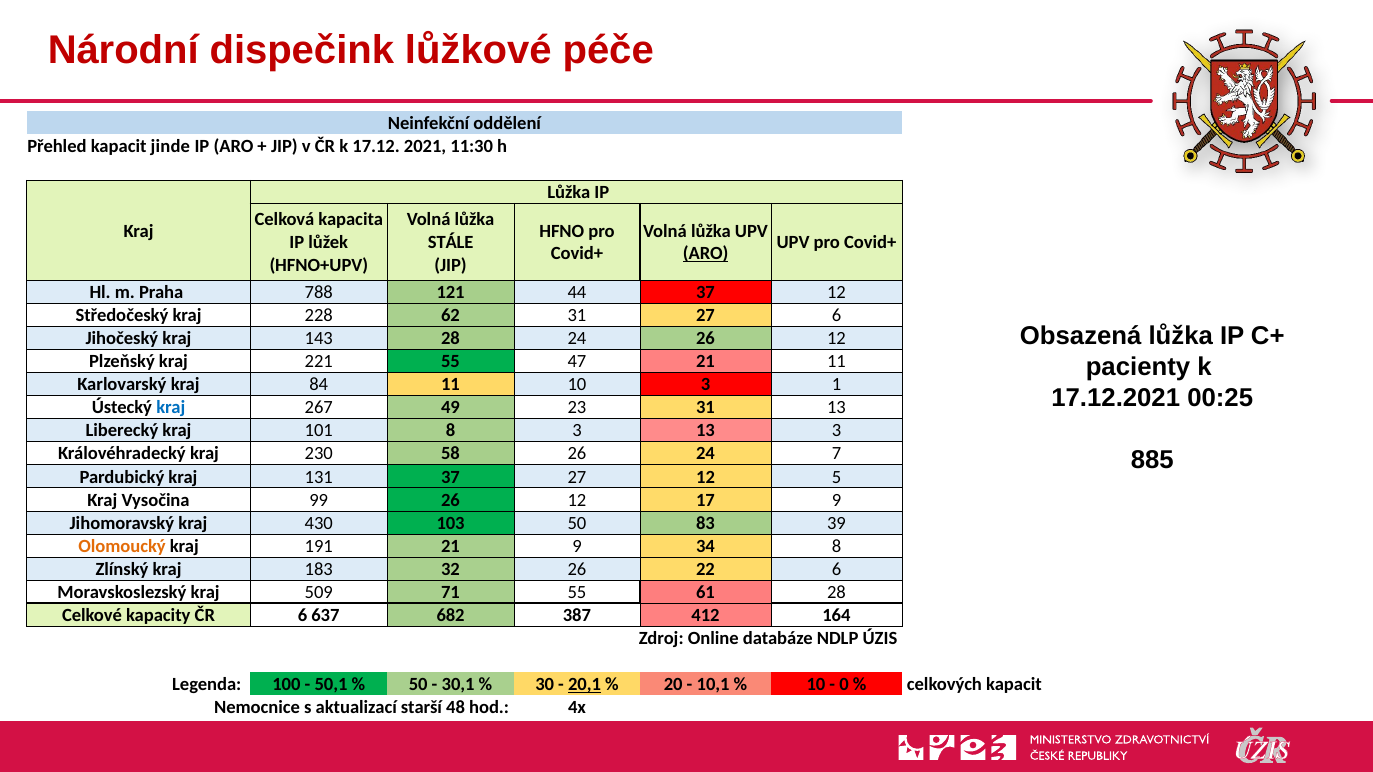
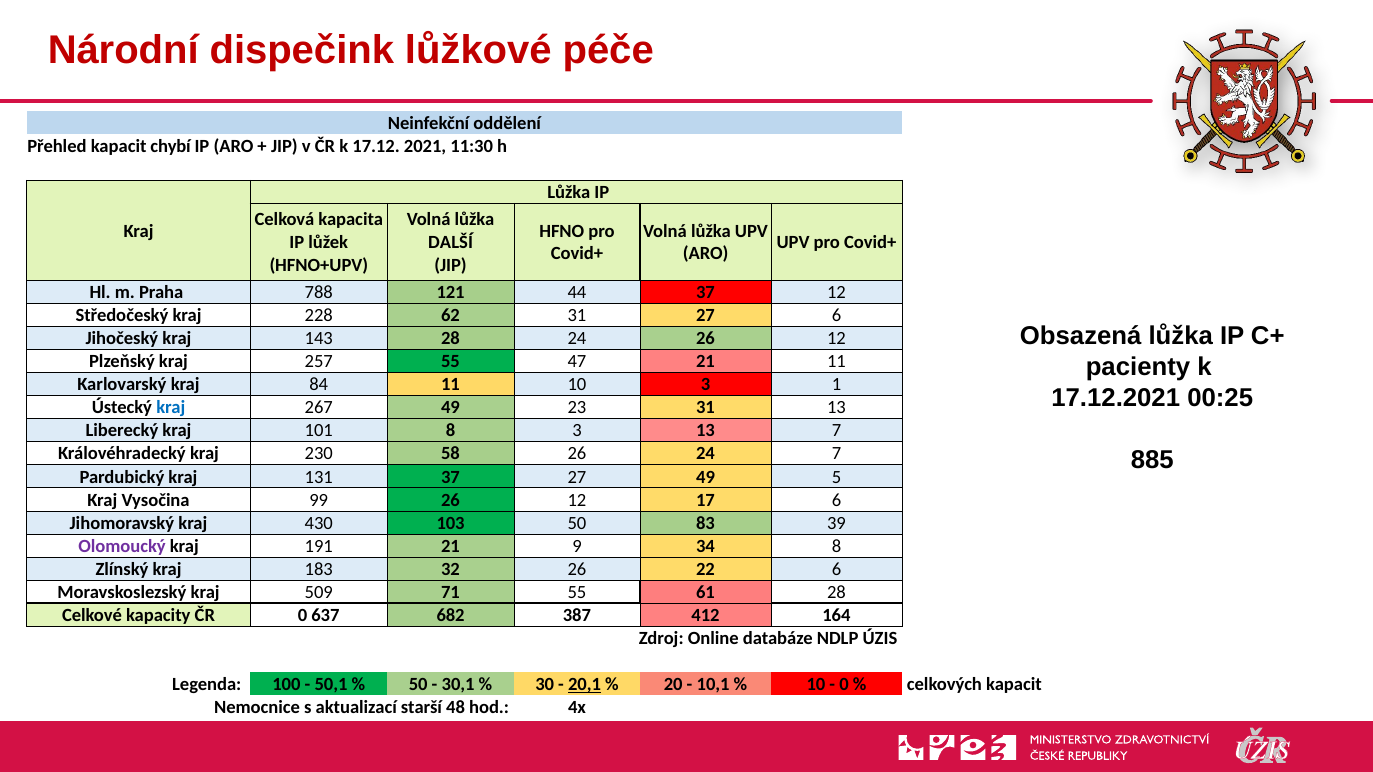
jinde: jinde -> chybí
STÁLE: STÁLE -> DALŠÍ
ARO at (706, 254) underline: present -> none
221: 221 -> 257
13 3: 3 -> 7
27 12: 12 -> 49
17 9: 9 -> 6
Olomoucký colour: orange -> purple
ČR 6: 6 -> 0
